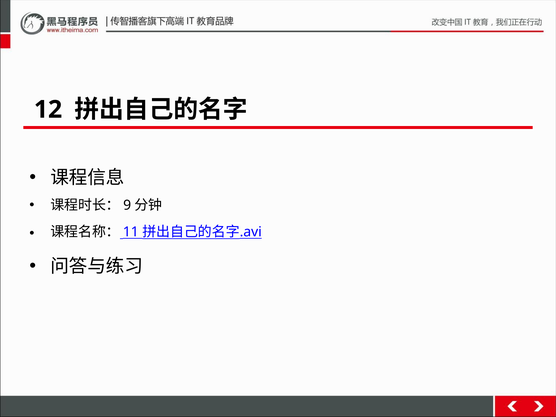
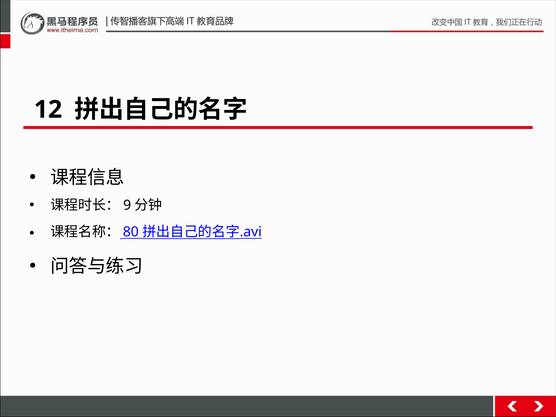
11: 11 -> 80
